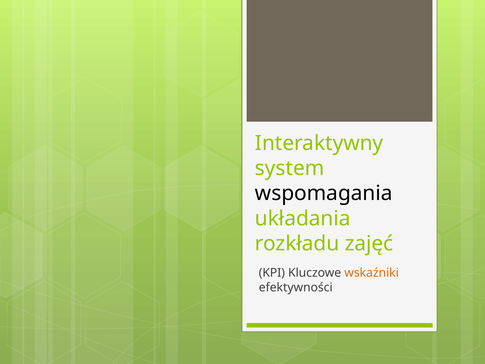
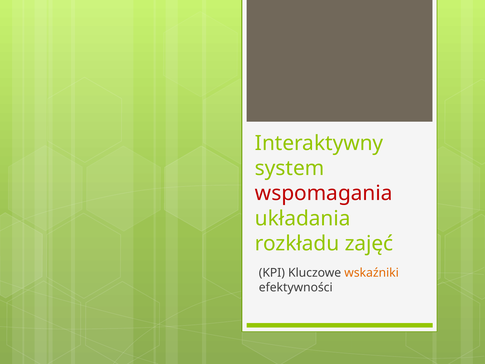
wspomagania colour: black -> red
